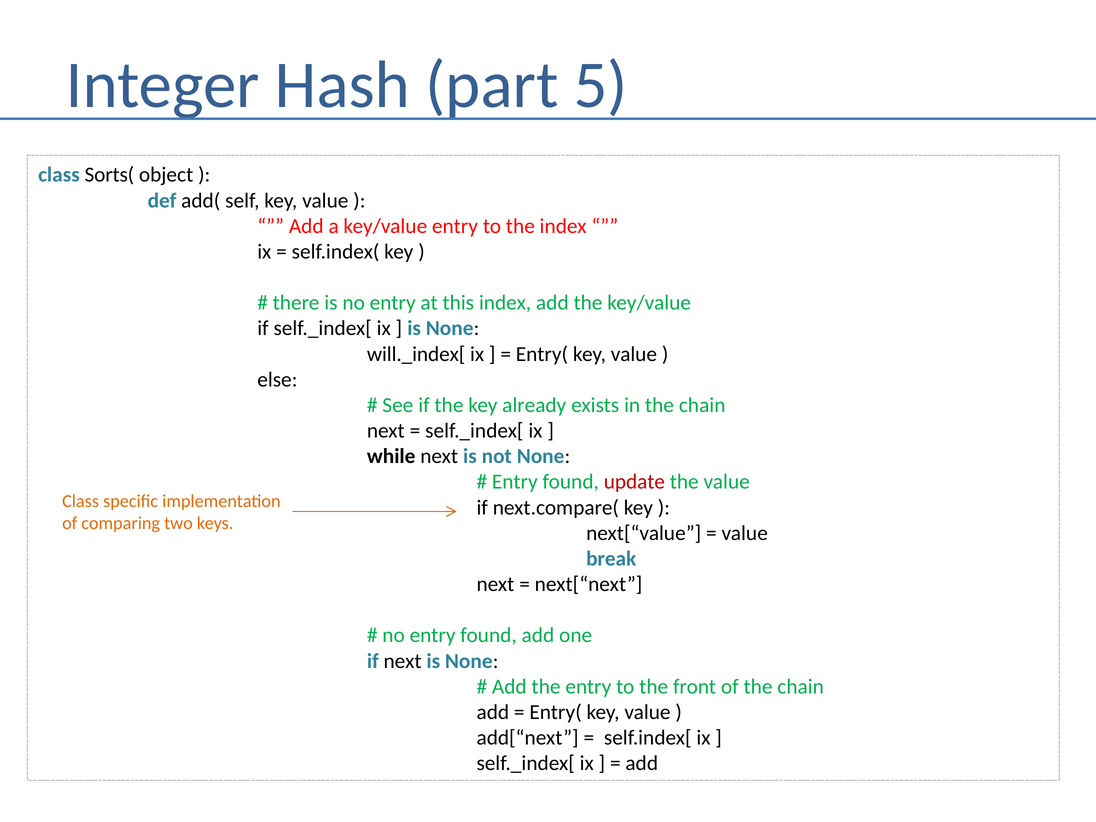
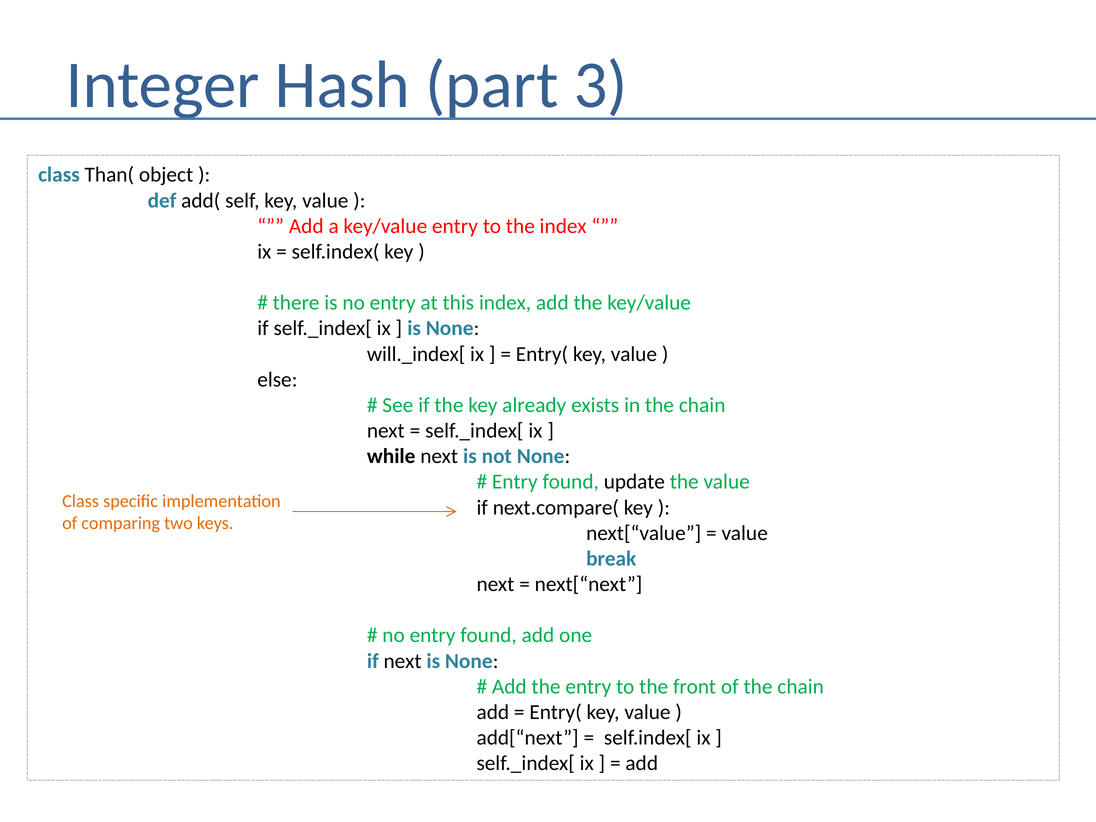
5: 5 -> 3
Sorts(: Sorts( -> Than(
update colour: red -> black
